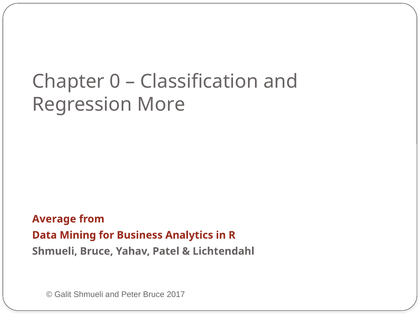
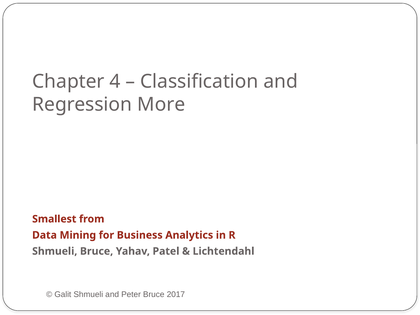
0: 0 -> 4
Average: Average -> Smallest
